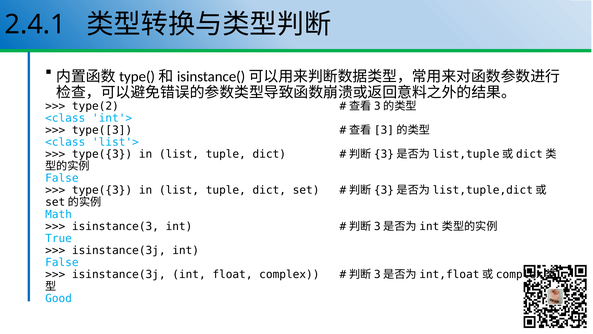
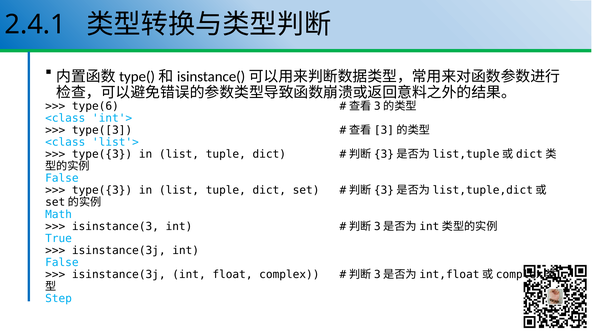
type(2: type(2 -> type(6
Good: Good -> Step
